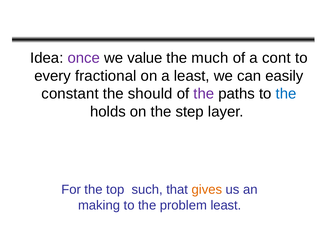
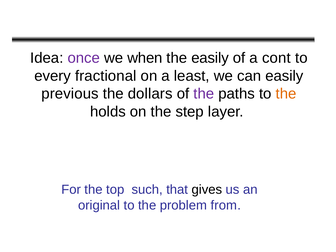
value: value -> when
the much: much -> easily
constant: constant -> previous
should: should -> dollars
the at (286, 94) colour: blue -> orange
gives colour: orange -> black
making: making -> original
problem least: least -> from
